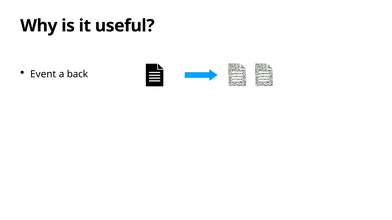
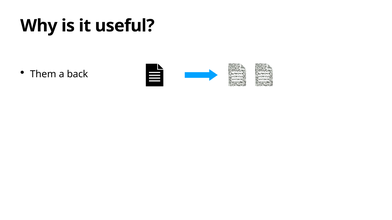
Event: Event -> Them
